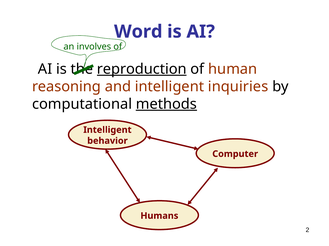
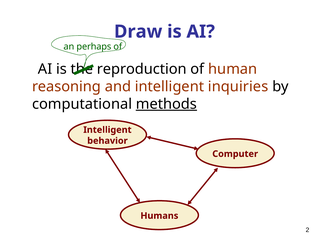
Word: Word -> Draw
involves: involves -> perhaps
reproduction underline: present -> none
